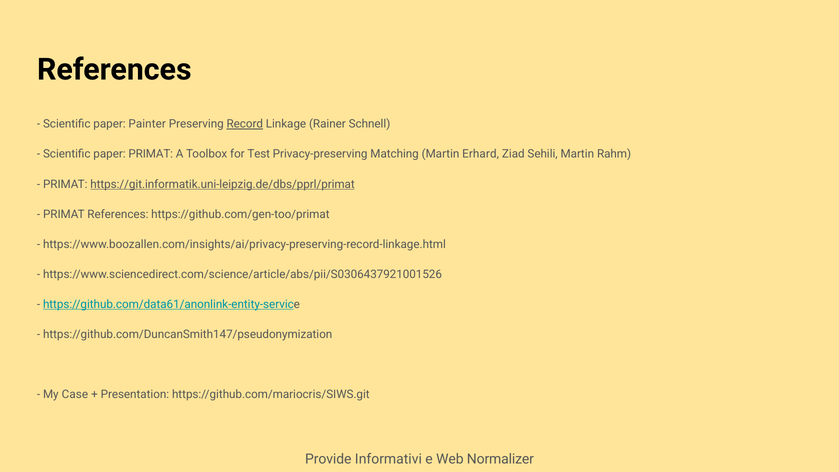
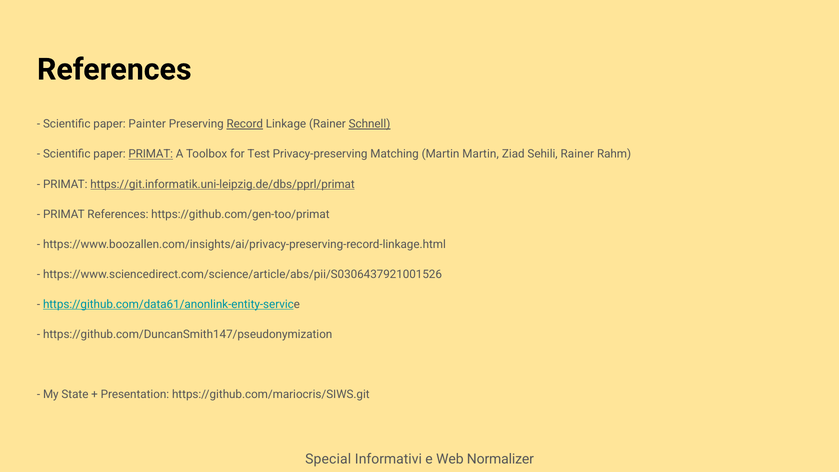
Schnell underline: none -> present
PRIMAT at (151, 154) underline: none -> present
Martin Erhard: Erhard -> Martin
Sehili Martin: Martin -> Rainer
Case: Case -> State
Provide: Provide -> Special
